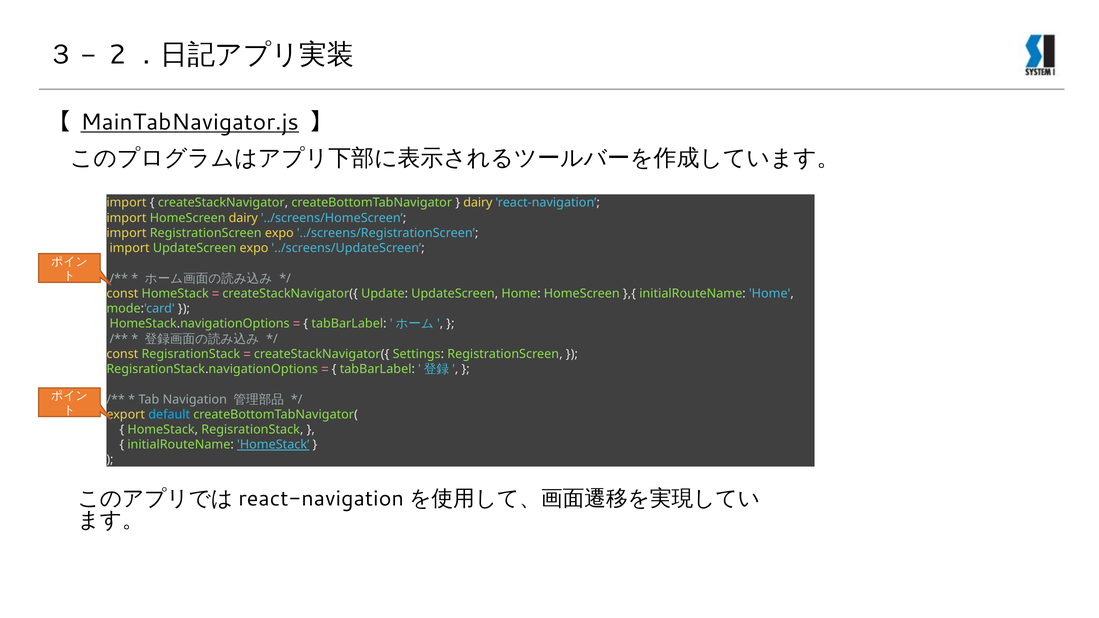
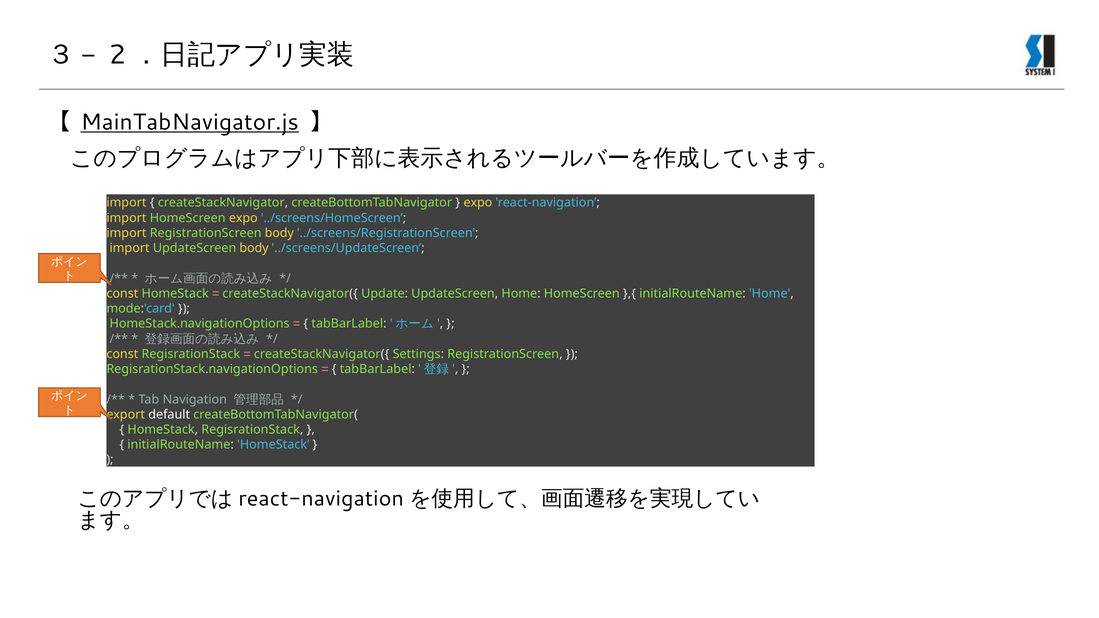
dairy at (478, 203): dairy -> expo
HomeScreen dairy: dairy -> expo
RegistrationScreen expo: expo -> body
UpdateScreen expo: expo -> body
default colour: light blue -> white
HomeStack at (273, 445) underline: present -> none
